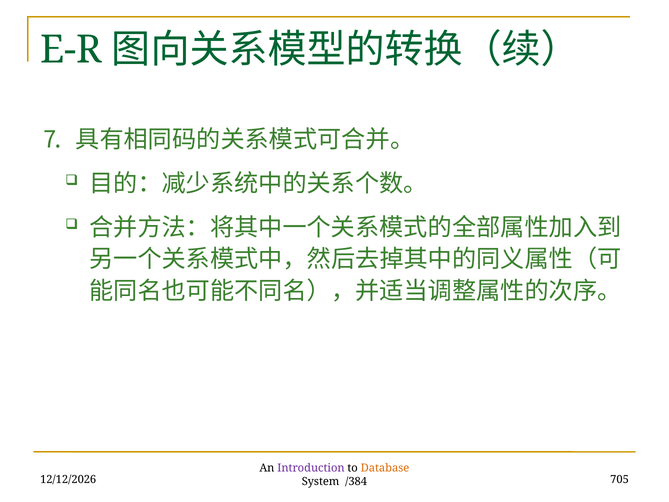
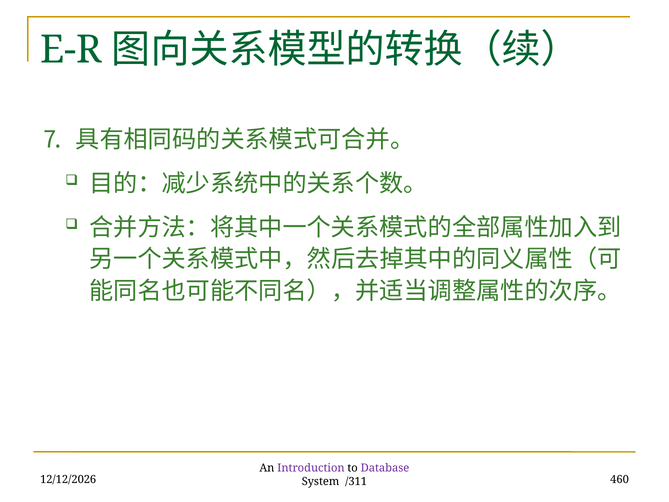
Database colour: orange -> purple
705: 705 -> 460
/384: /384 -> /311
